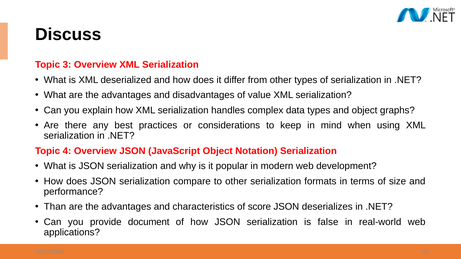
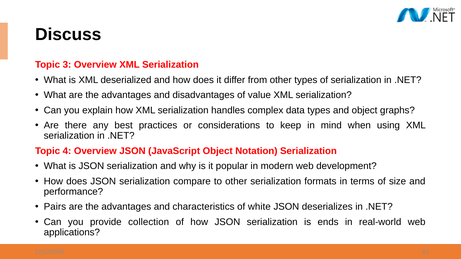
Than: Than -> Pairs
score: score -> white
document: document -> collection
false: false -> ends
